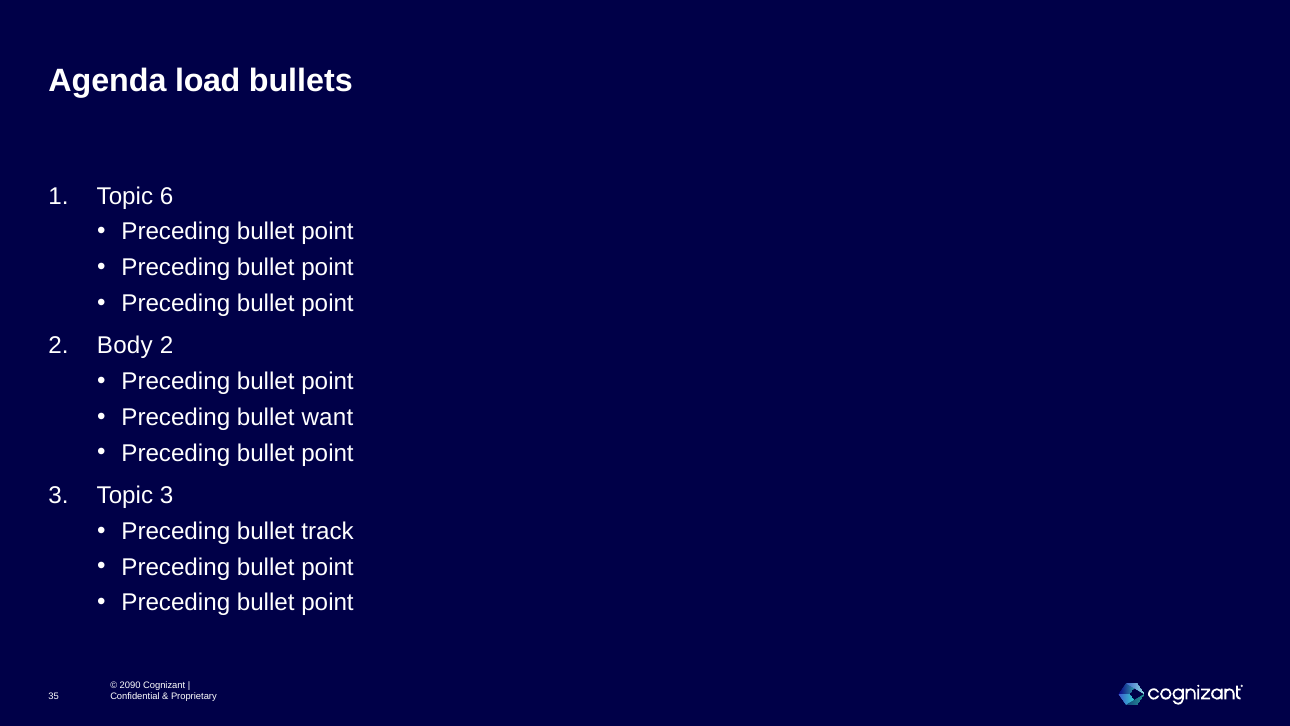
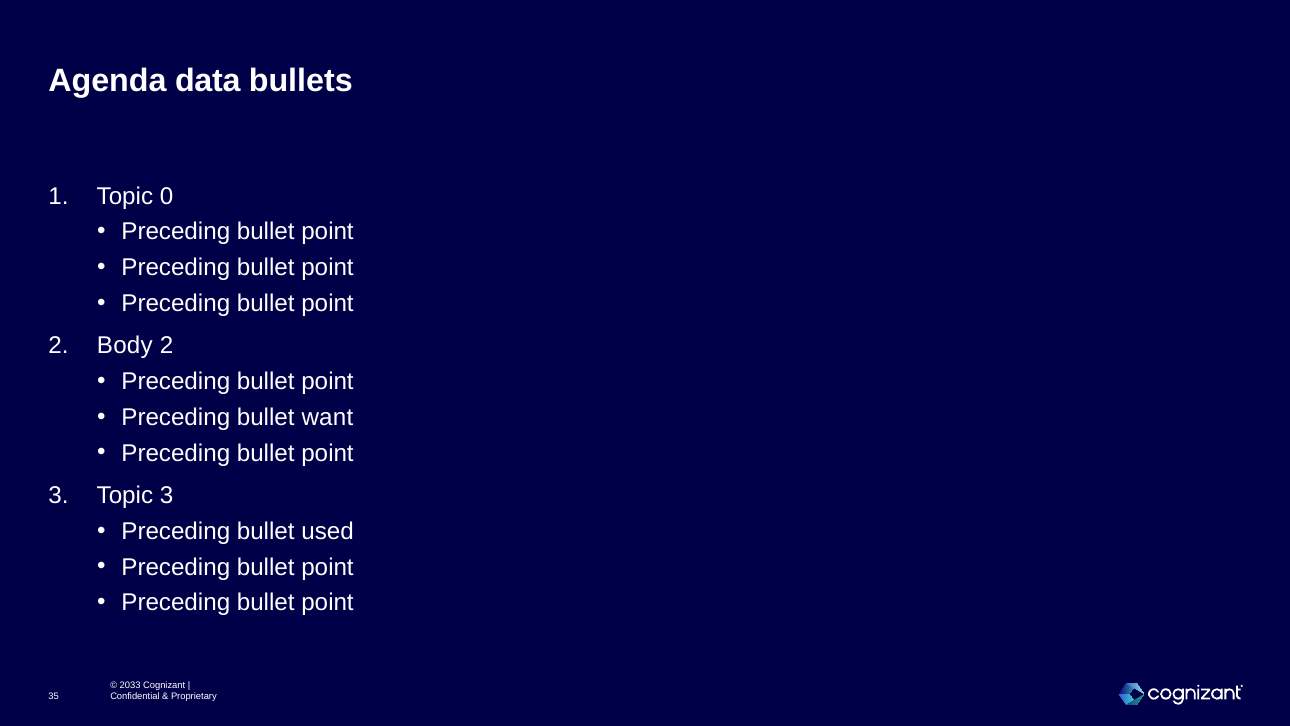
load: load -> data
6: 6 -> 0
track: track -> used
2090: 2090 -> 2033
